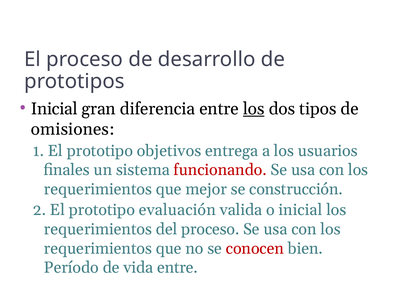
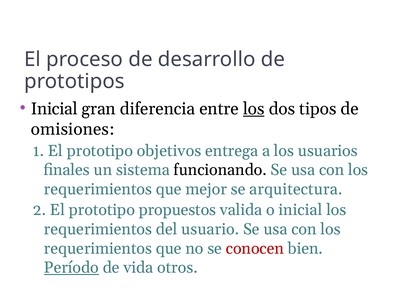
funcionando colour: red -> black
construcción: construcción -> arquitectura
evaluación: evaluación -> propuestos
del proceso: proceso -> usuario
Período underline: none -> present
vida entre: entre -> otros
